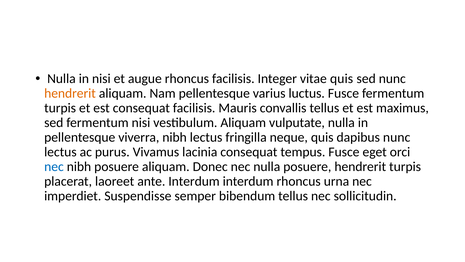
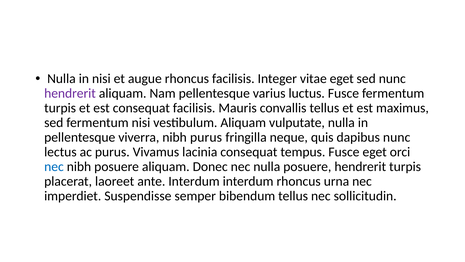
vitae quis: quis -> eget
hendrerit at (70, 93) colour: orange -> purple
nibh lectus: lectus -> purus
